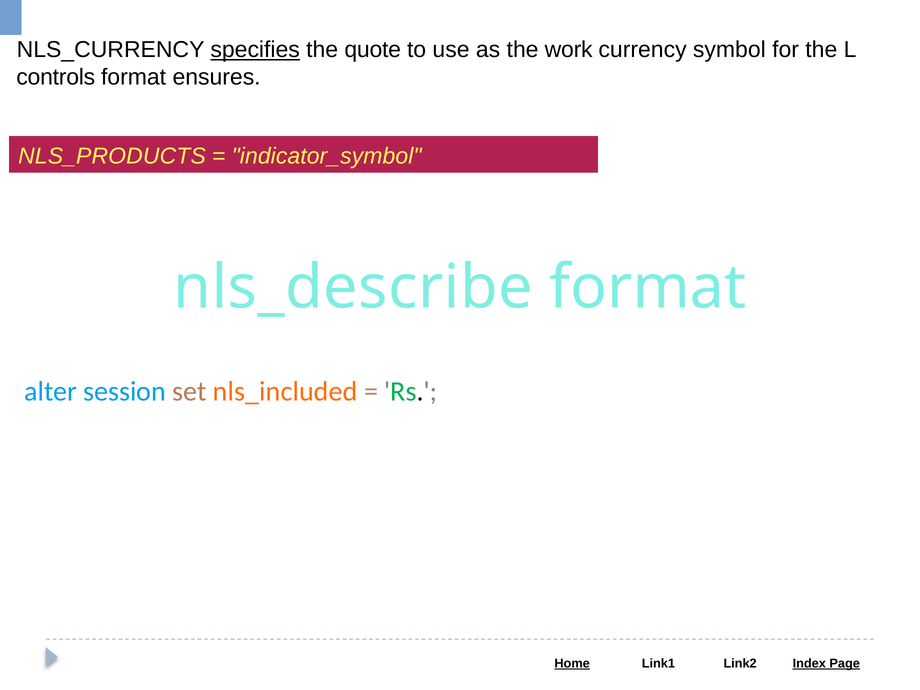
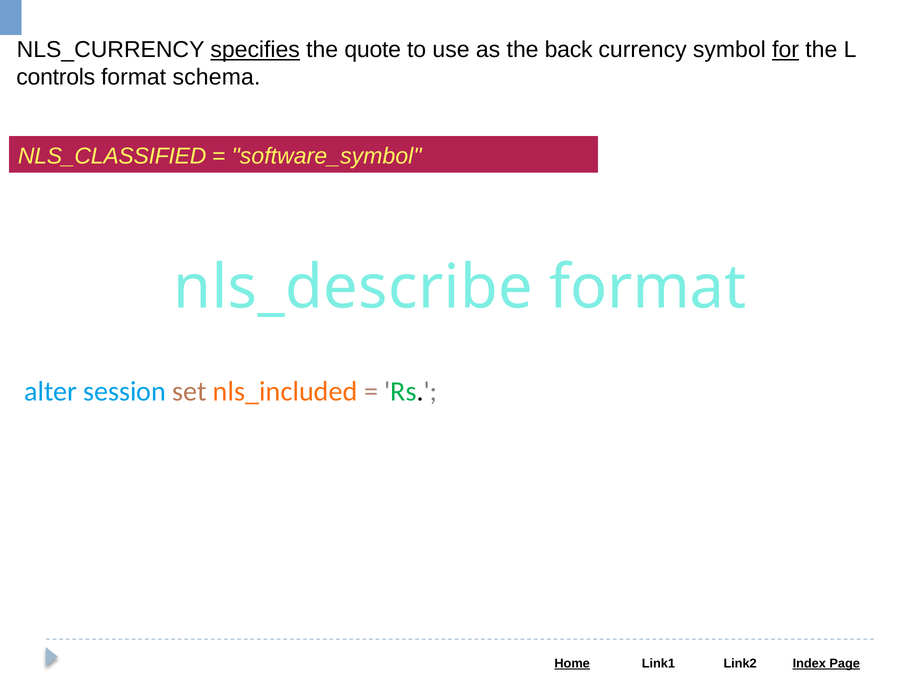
work: work -> back
for underline: none -> present
ensures: ensures -> schema
NLS_PRODUCTS: NLS_PRODUCTS -> NLS_CLASSIFIED
indicator_symbol: indicator_symbol -> software_symbol
